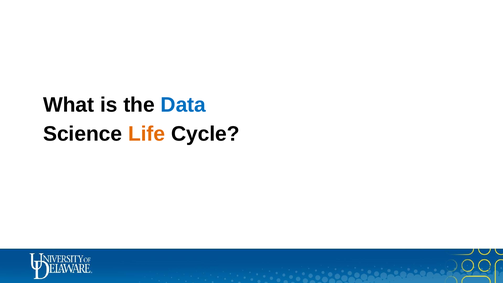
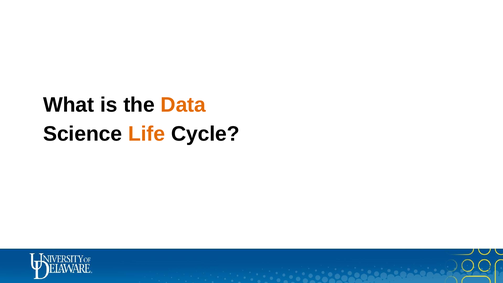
Data colour: blue -> orange
